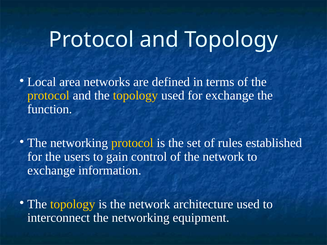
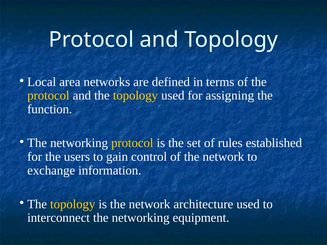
for exchange: exchange -> assigning
